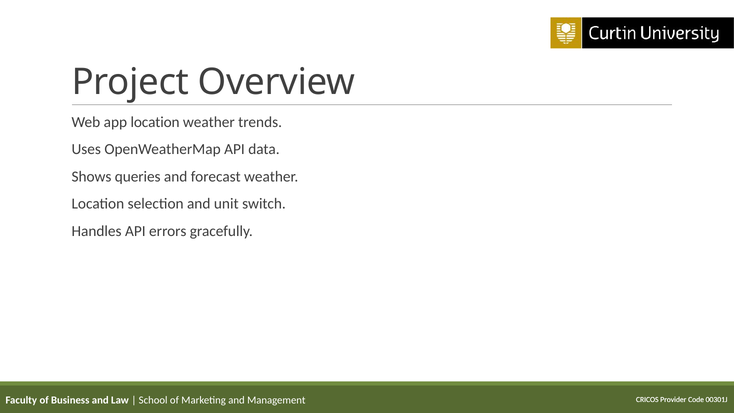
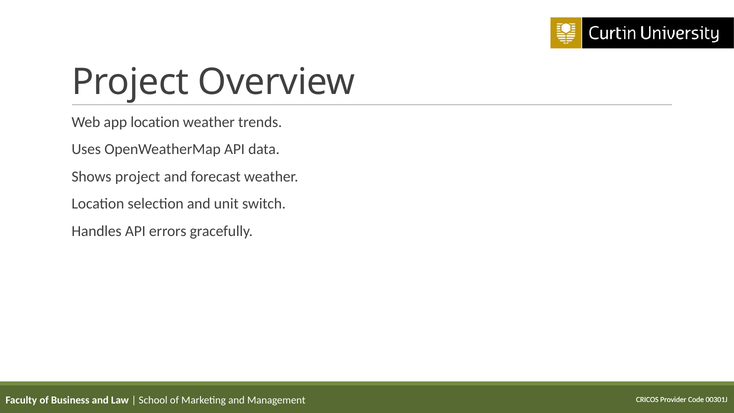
Shows queries: queries -> project
